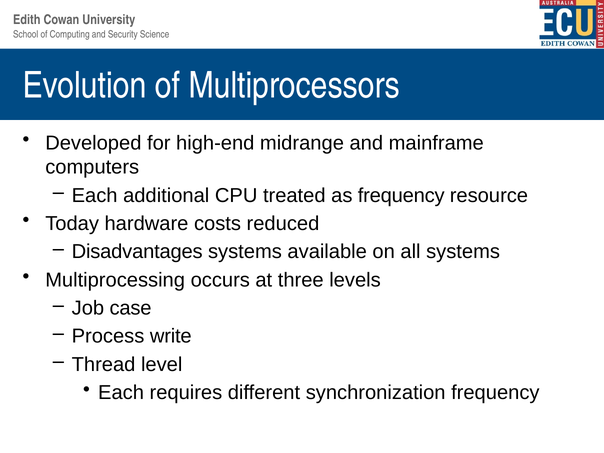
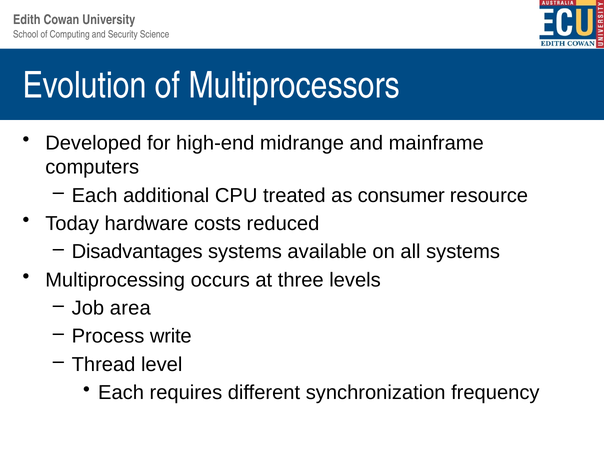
as frequency: frequency -> consumer
case: case -> area
